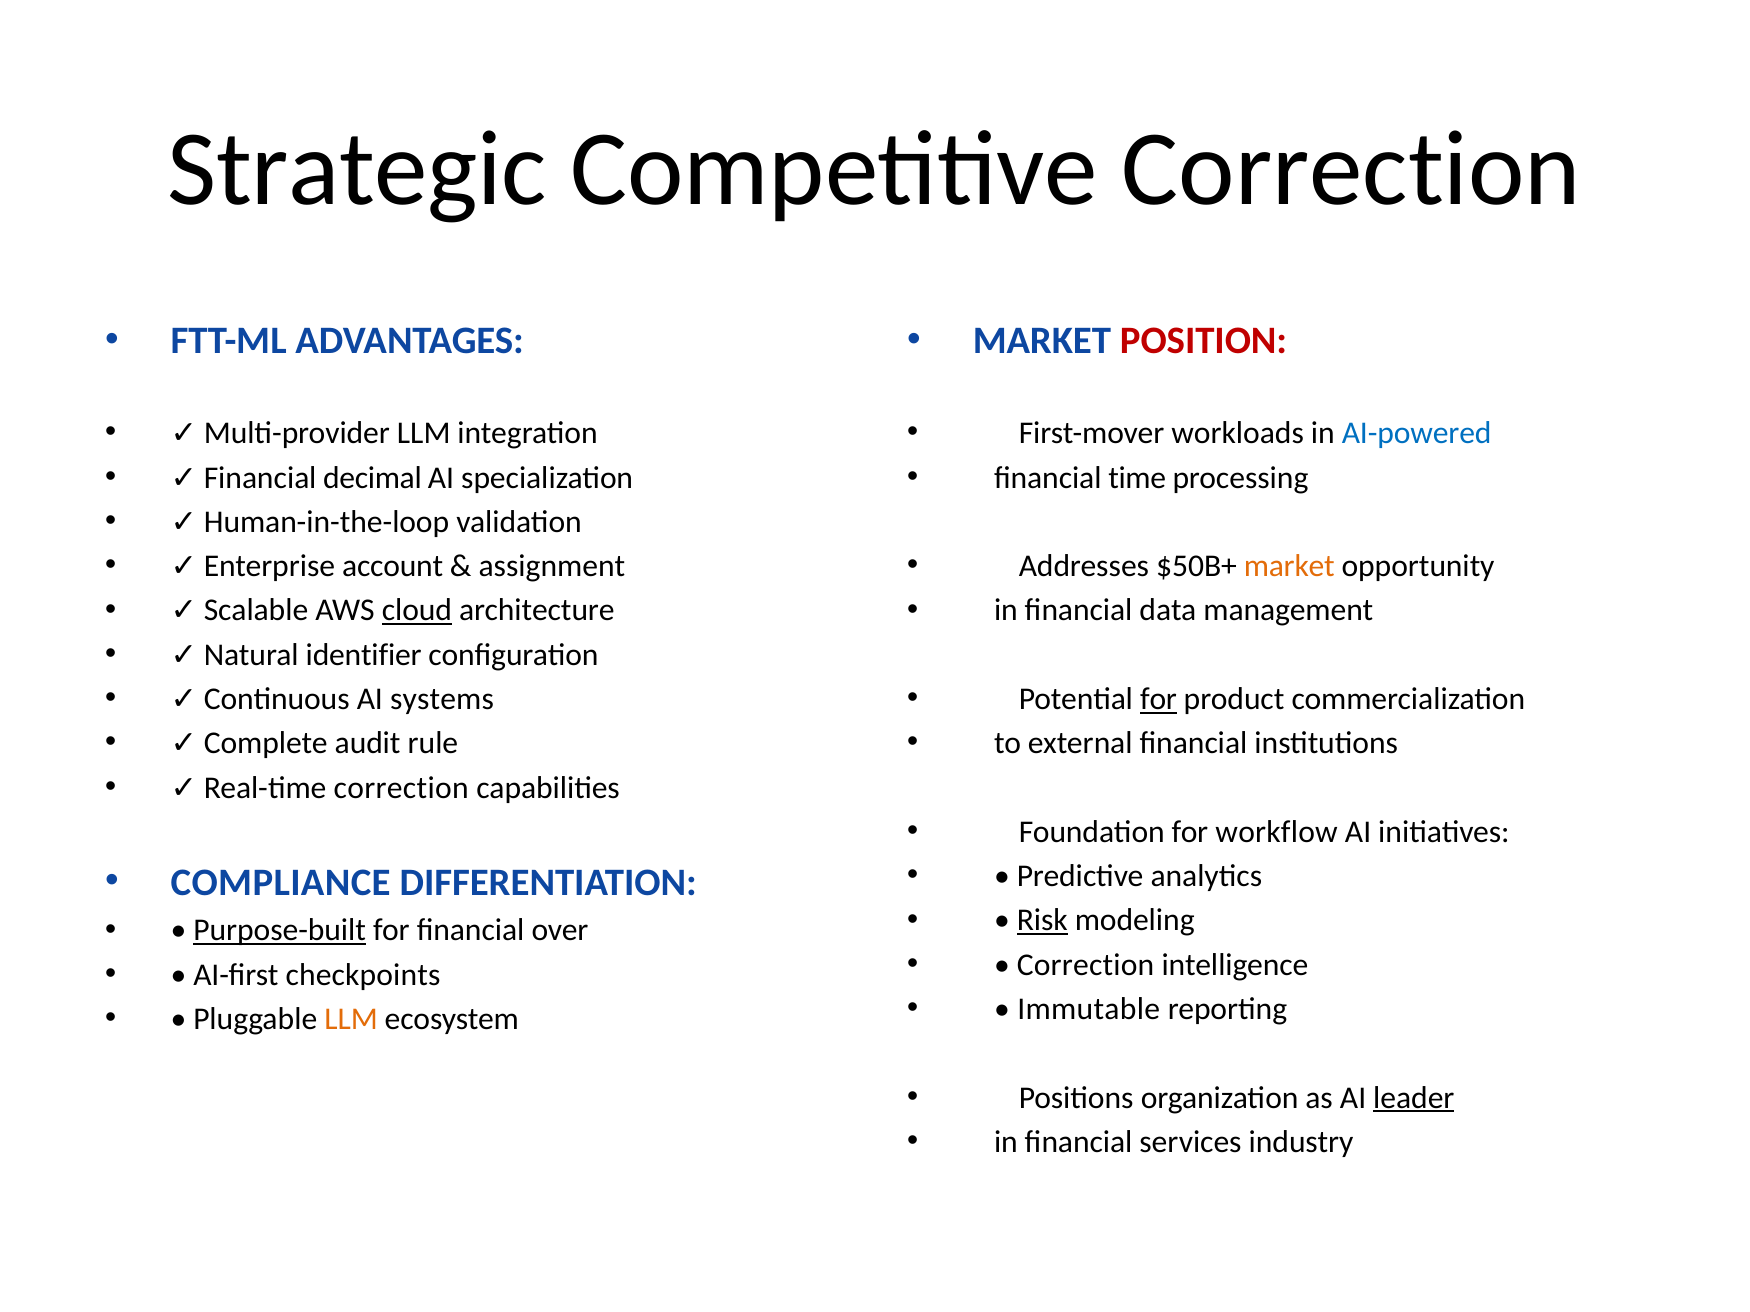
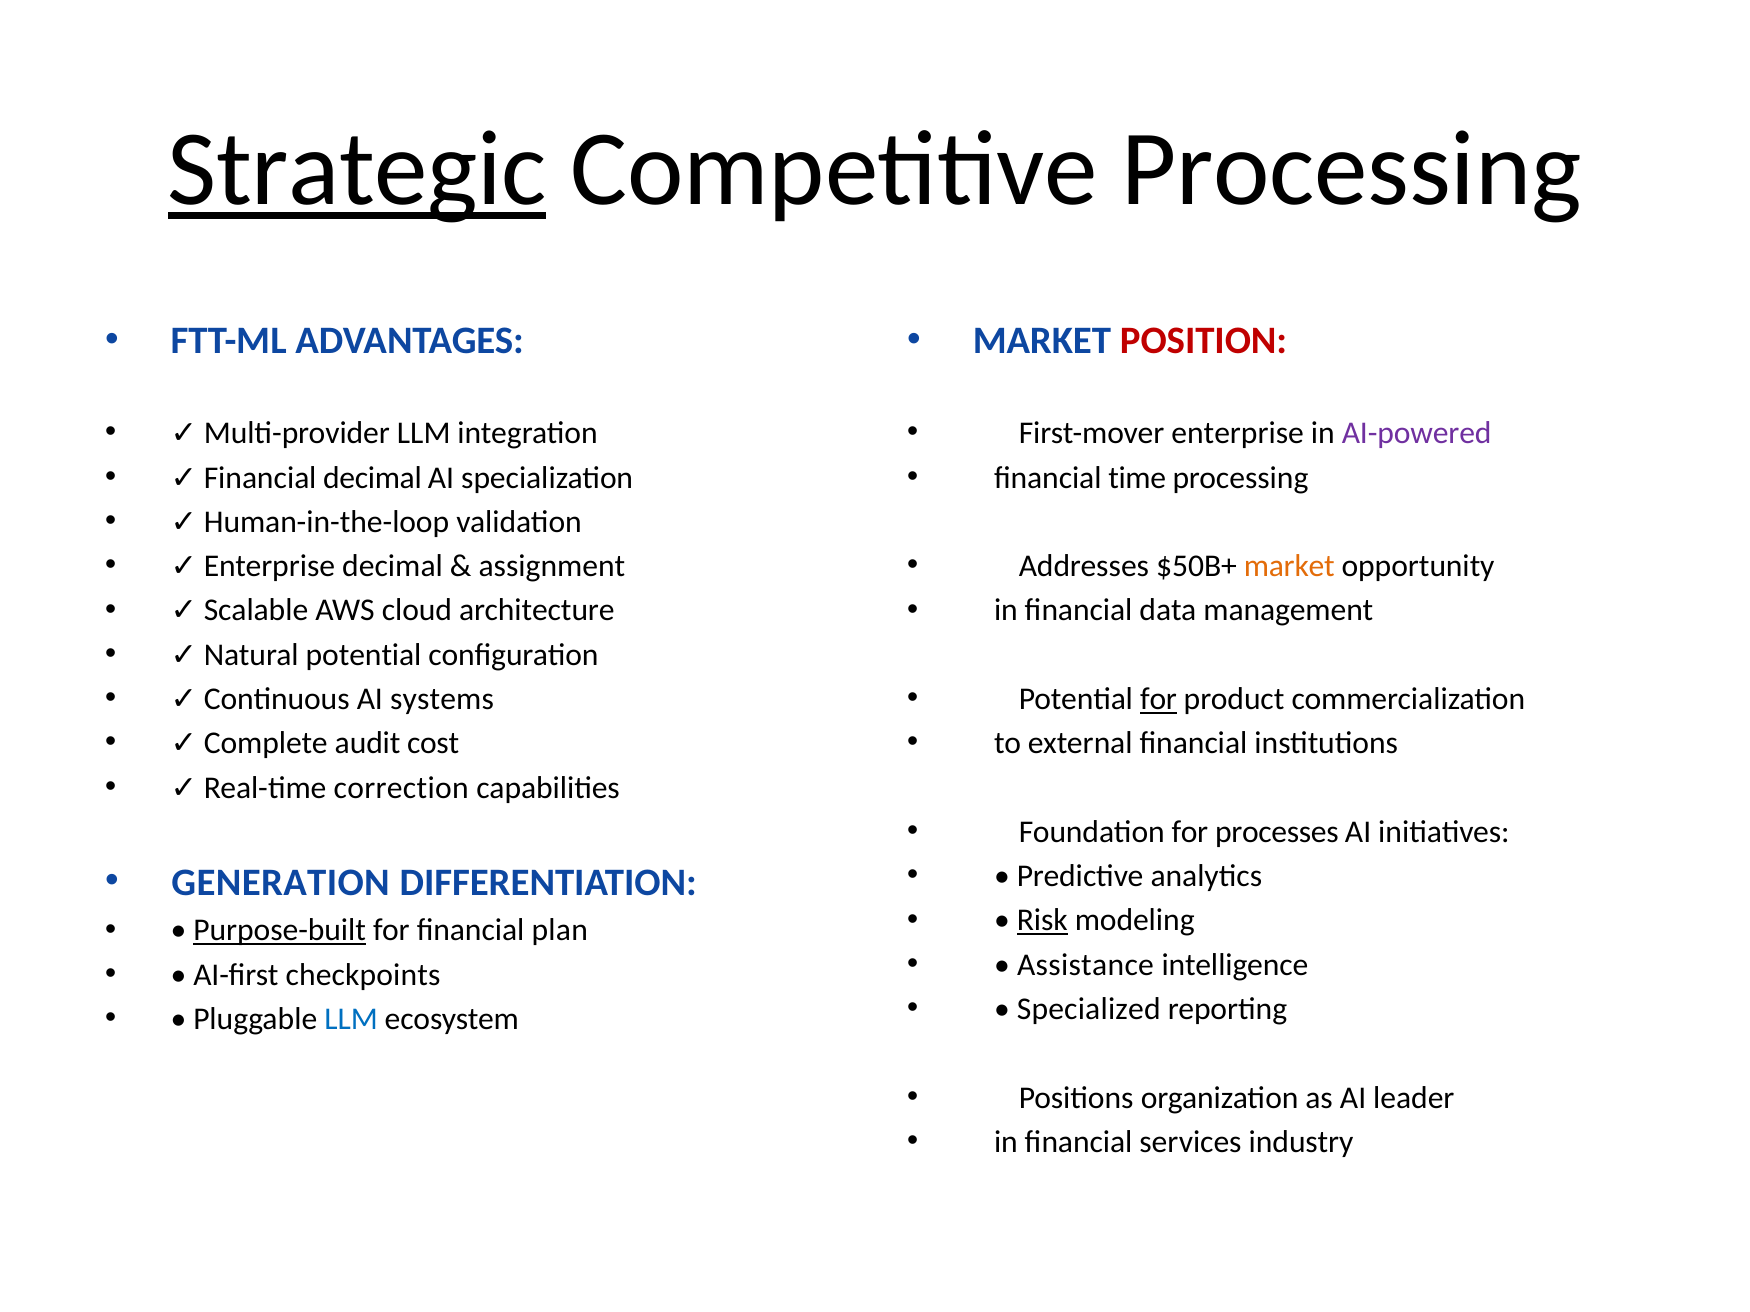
Strategic underline: none -> present
Competitive Correction: Correction -> Processing
workloads: workloads -> enterprise
AI-powered colour: blue -> purple
account at (393, 566): account -> decimal
cloud underline: present -> none
identifier: identifier -> potential
rule: rule -> cost
workflow: workflow -> processes
COMPLIANCE: COMPLIANCE -> GENERATION
over: over -> plan
Correction at (1086, 965): Correction -> Assistance
Immutable: Immutable -> Specialized
LLM at (351, 1020) colour: orange -> blue
leader underline: present -> none
